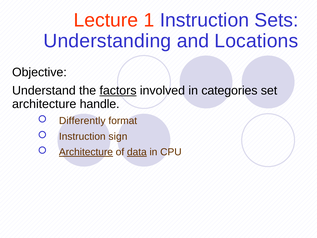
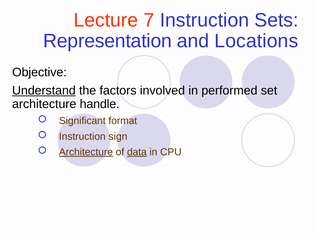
1: 1 -> 7
Understanding: Understanding -> Representation
Understand underline: none -> present
factors underline: present -> none
categories: categories -> performed
Differently: Differently -> Significant
